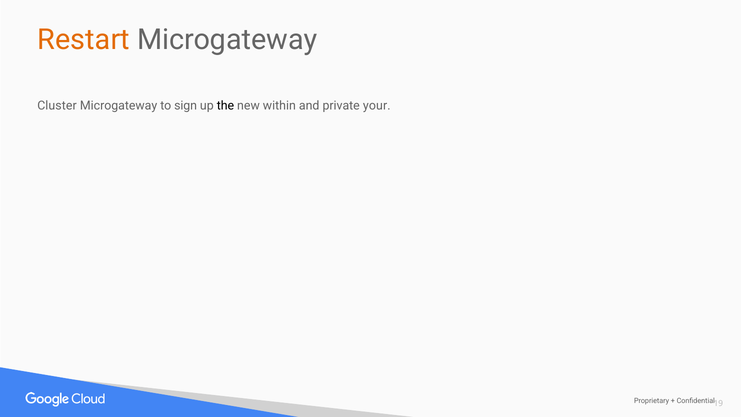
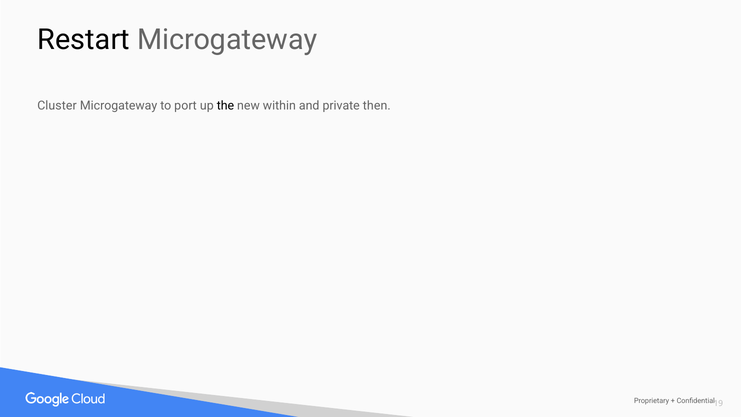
Restart colour: orange -> black
sign: sign -> port
your: your -> then
